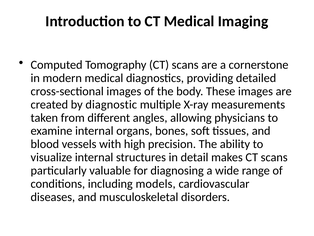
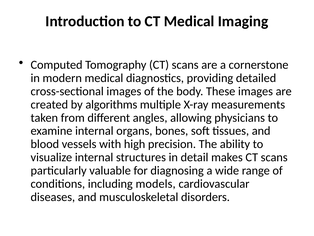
diagnostic: diagnostic -> algorithms
